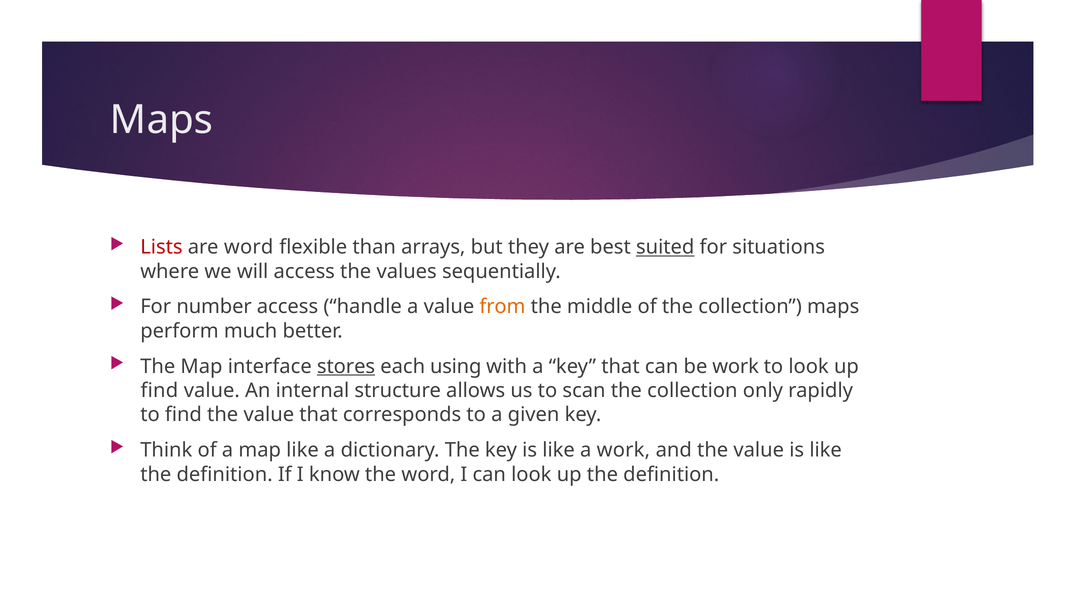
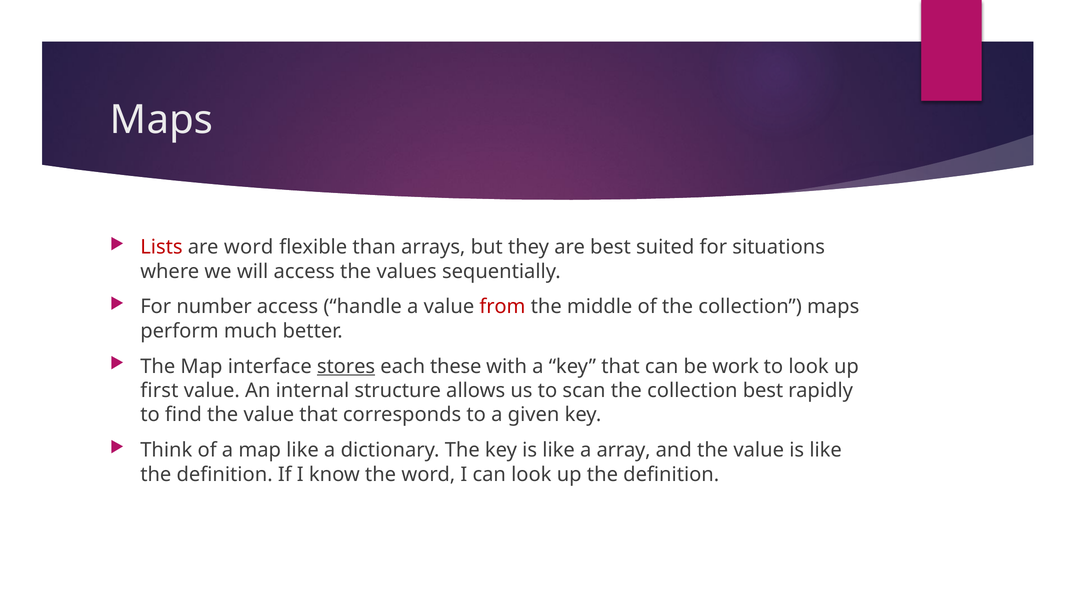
suited underline: present -> none
from colour: orange -> red
using: using -> these
find at (159, 391): find -> first
collection only: only -> best
a work: work -> array
